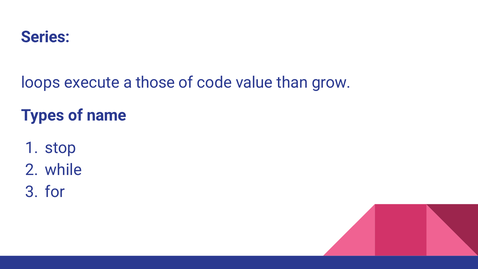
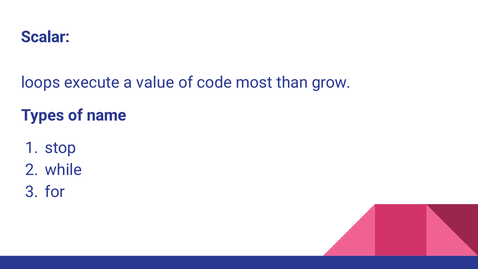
Series: Series -> Scalar
those: those -> value
value: value -> most
